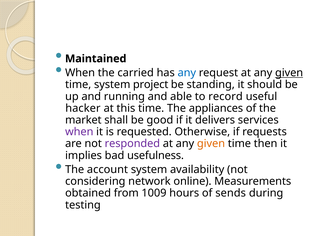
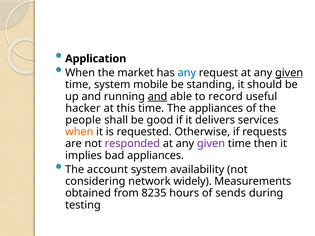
Maintained: Maintained -> Application
carried: carried -> market
project: project -> mobile
and at (158, 97) underline: none -> present
market: market -> people
when at (79, 132) colour: purple -> orange
given at (211, 144) colour: orange -> purple
bad usefulness: usefulness -> appliances
online: online -> widely
1009: 1009 -> 8235
